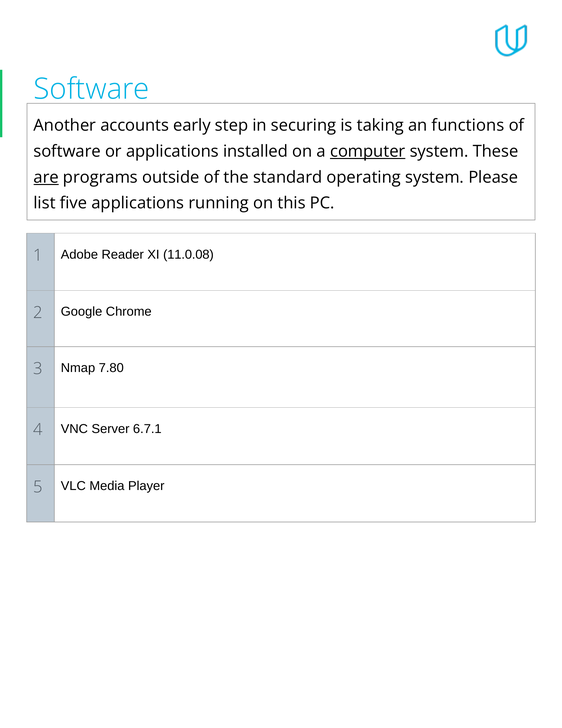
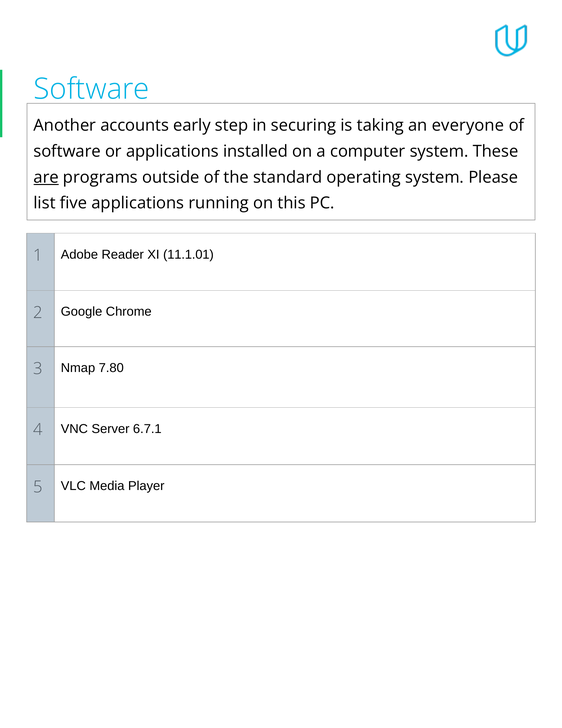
functions: functions -> everyone
computer underline: present -> none
11.0.08: 11.0.08 -> 11.1.01
